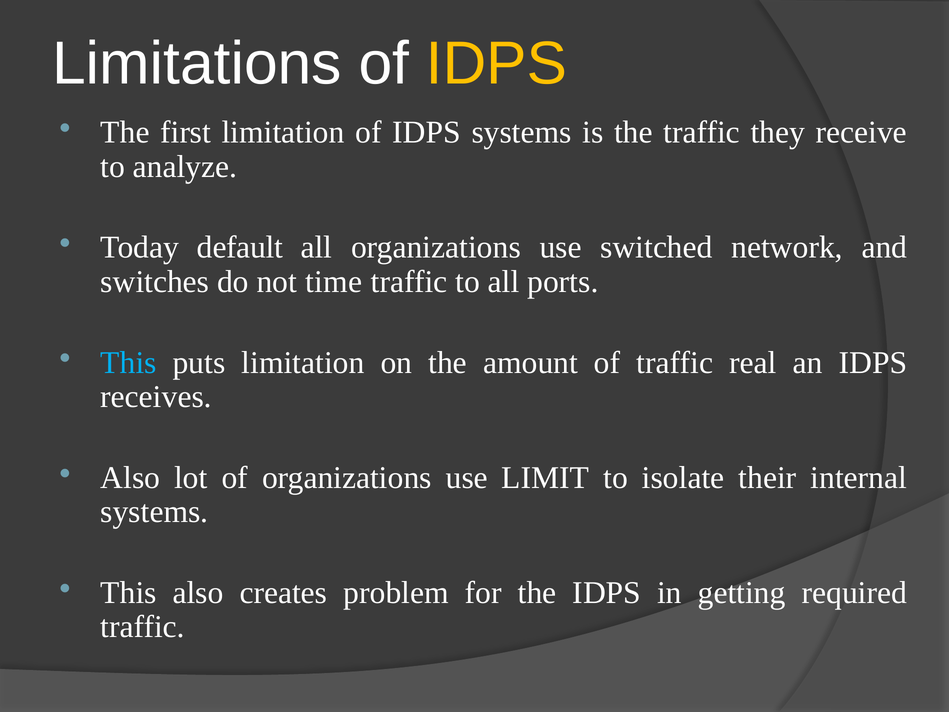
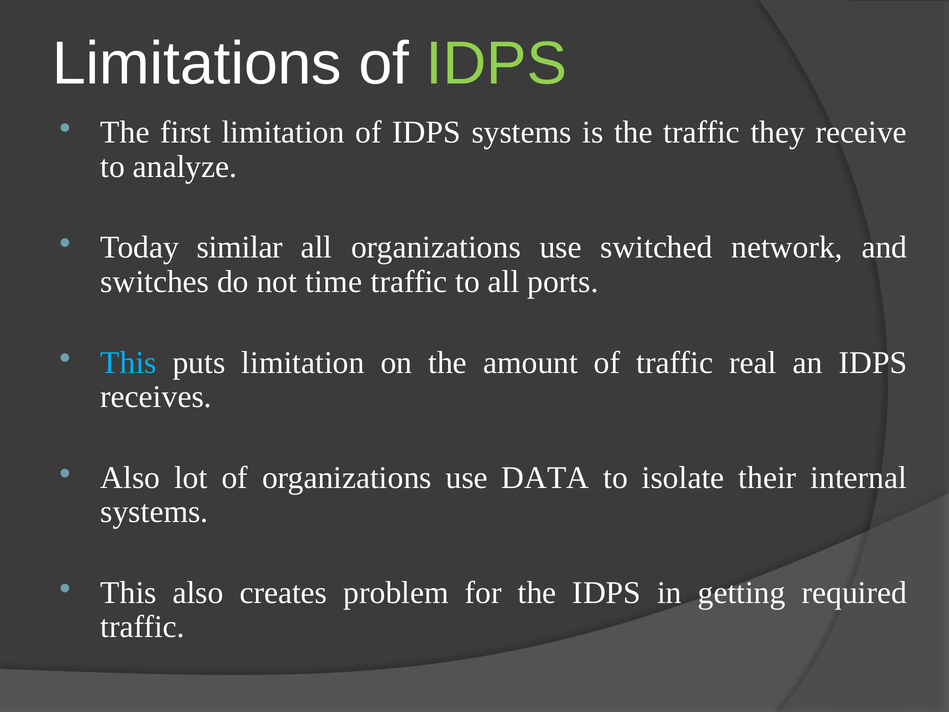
IDPS at (496, 64) colour: yellow -> light green
default: default -> similar
LIMIT: LIMIT -> DATA
